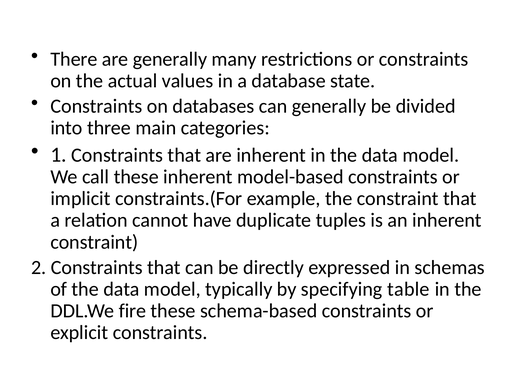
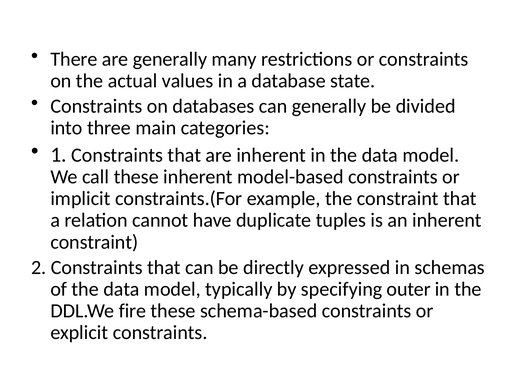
table: table -> outer
